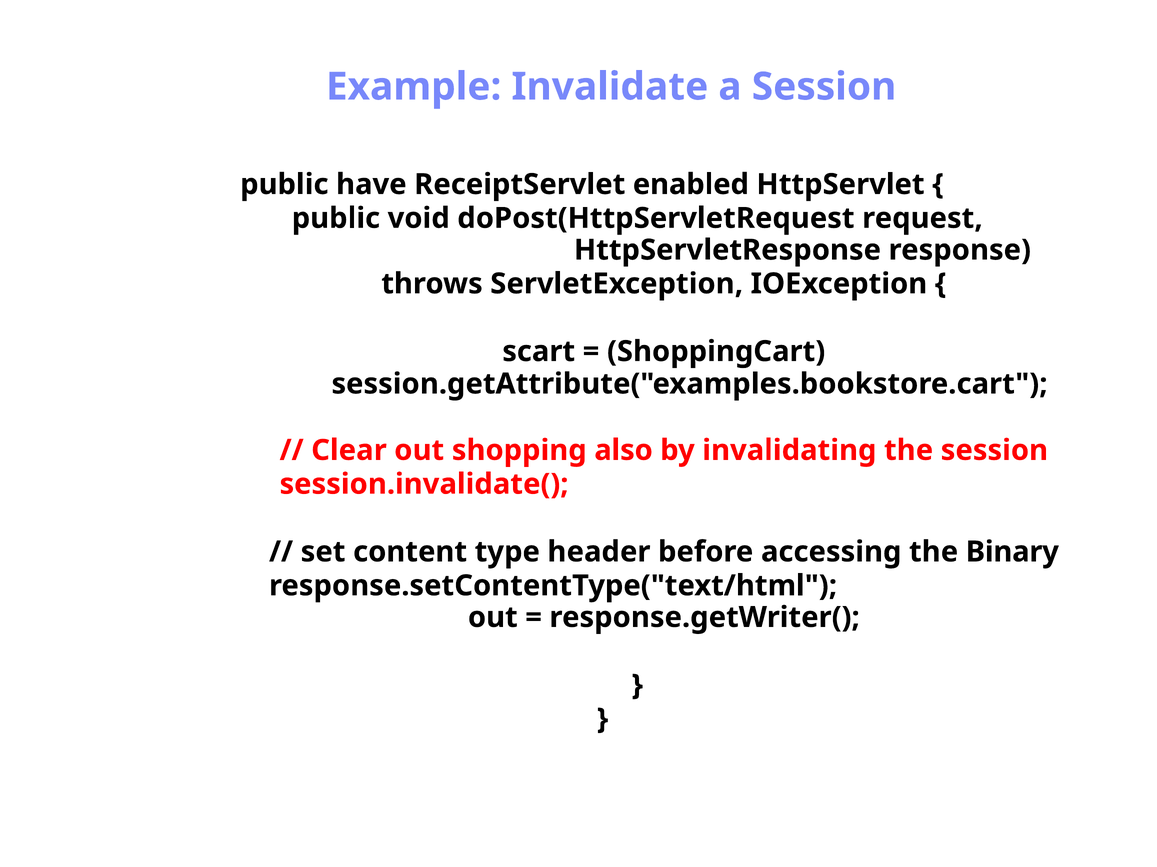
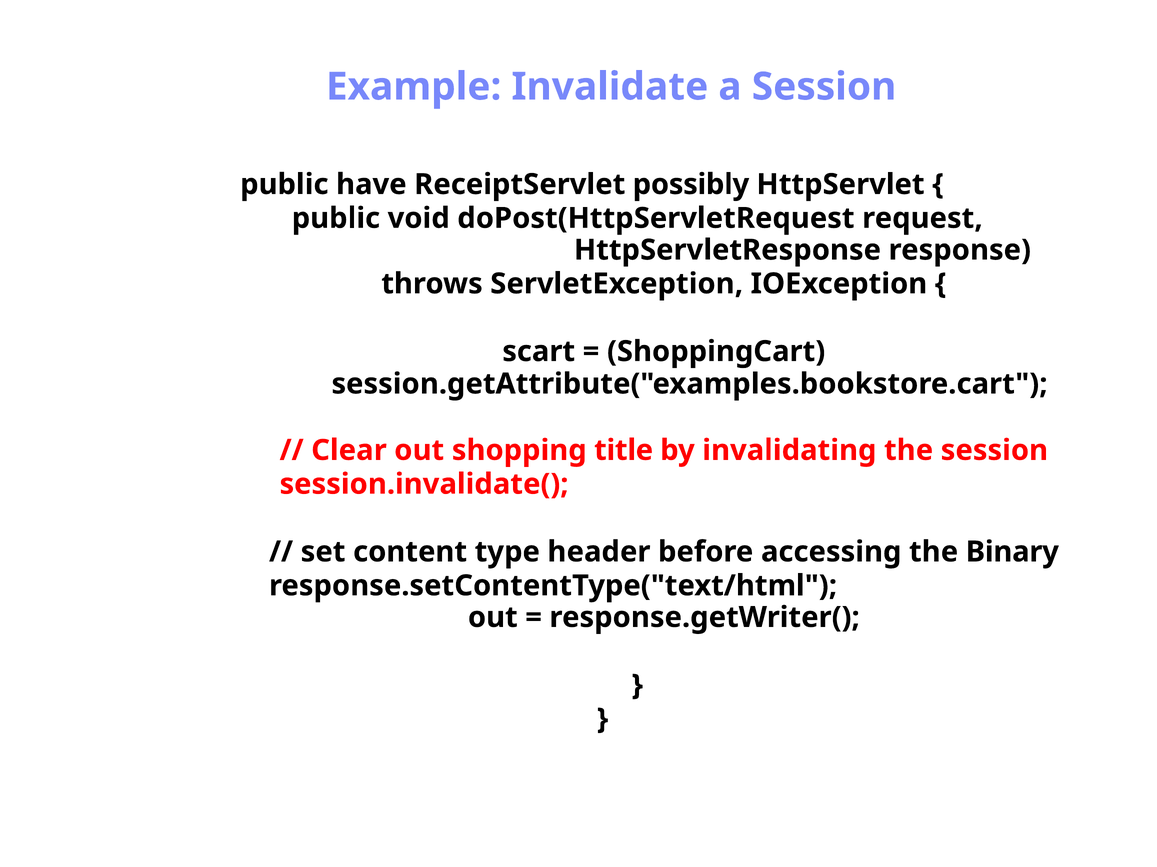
enabled: enabled -> possibly
also: also -> title
